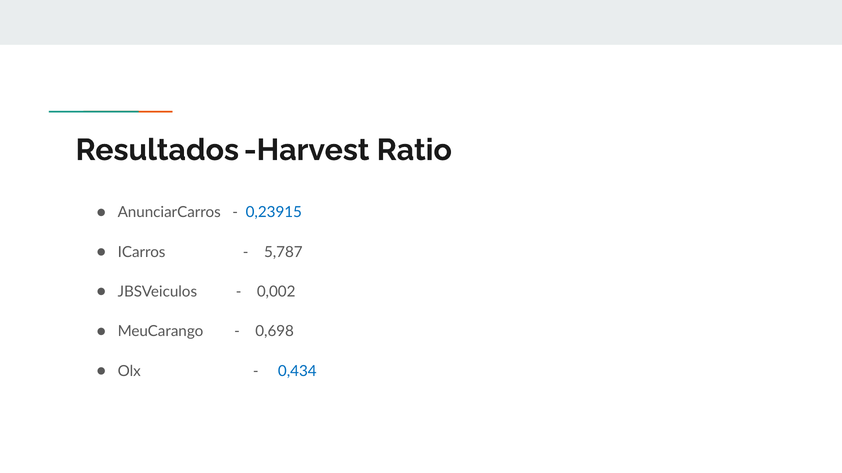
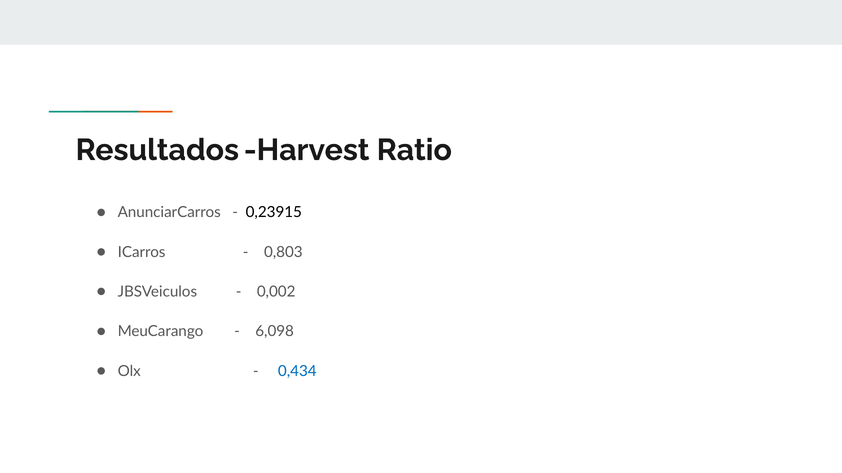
0,23915 colour: blue -> black
5,787: 5,787 -> 0,803
0,698: 0,698 -> 6,098
